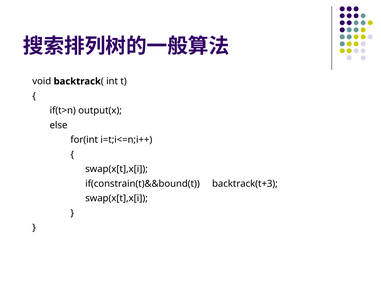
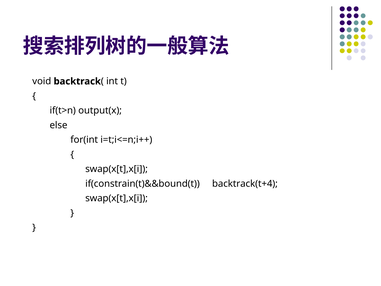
backtrack(t+3: backtrack(t+3 -> backtrack(t+4
